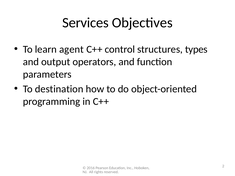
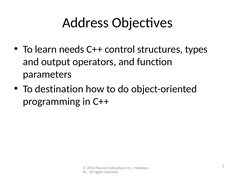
Services: Services -> Address
agent: agent -> needs
